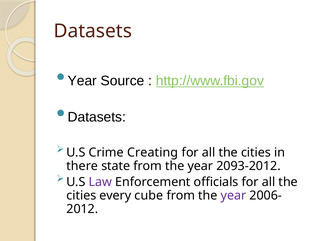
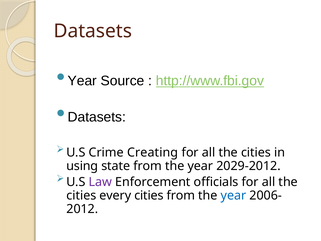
there: there -> using
2093-2012: 2093-2012 -> 2029-2012
every cube: cube -> cities
year at (233, 195) colour: purple -> blue
